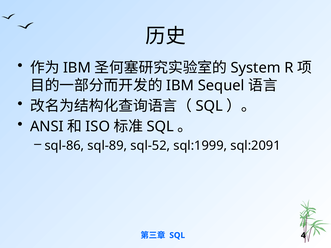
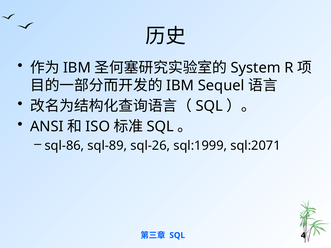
sql-52: sql-52 -> sql-26
sql:2091: sql:2091 -> sql:2071
